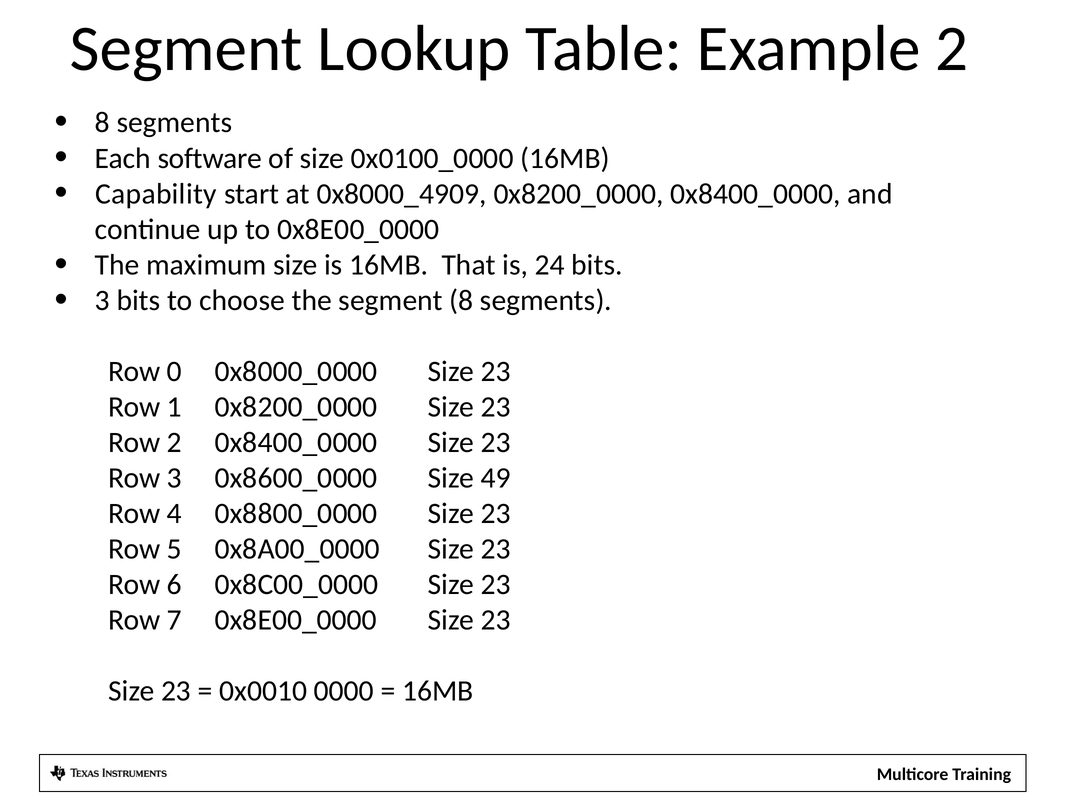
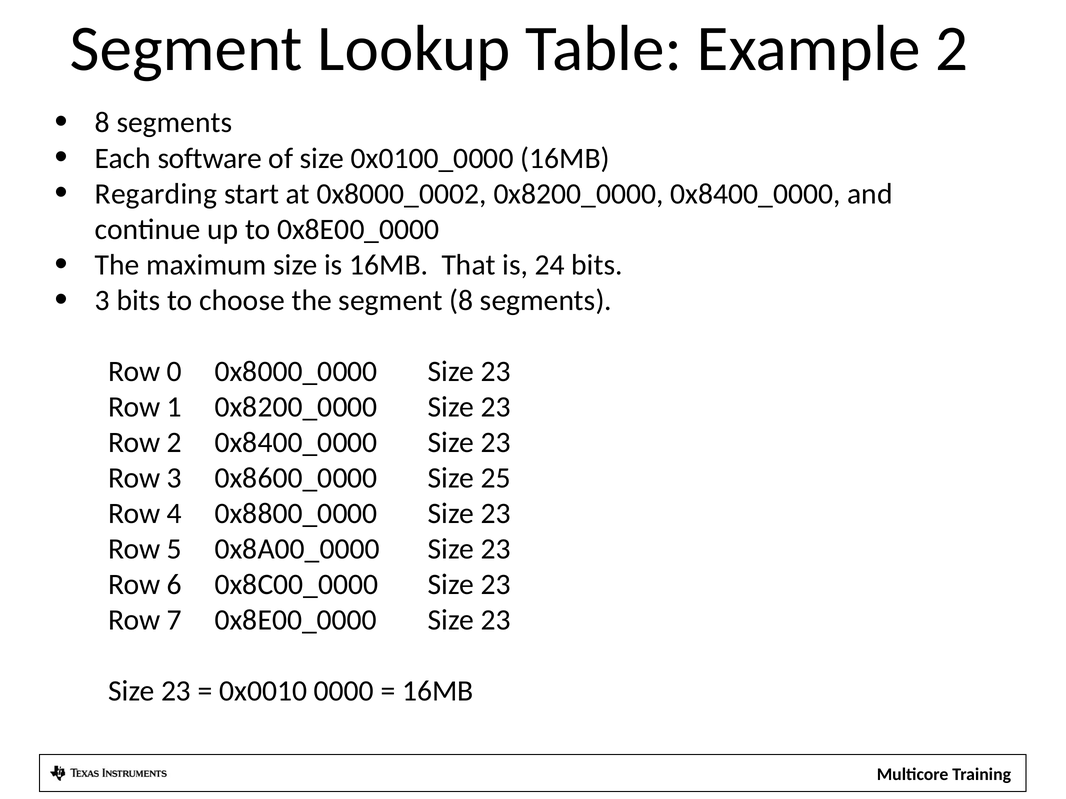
Capability: Capability -> Regarding
0x8000_4909: 0x8000_4909 -> 0x8000_0002
49: 49 -> 25
